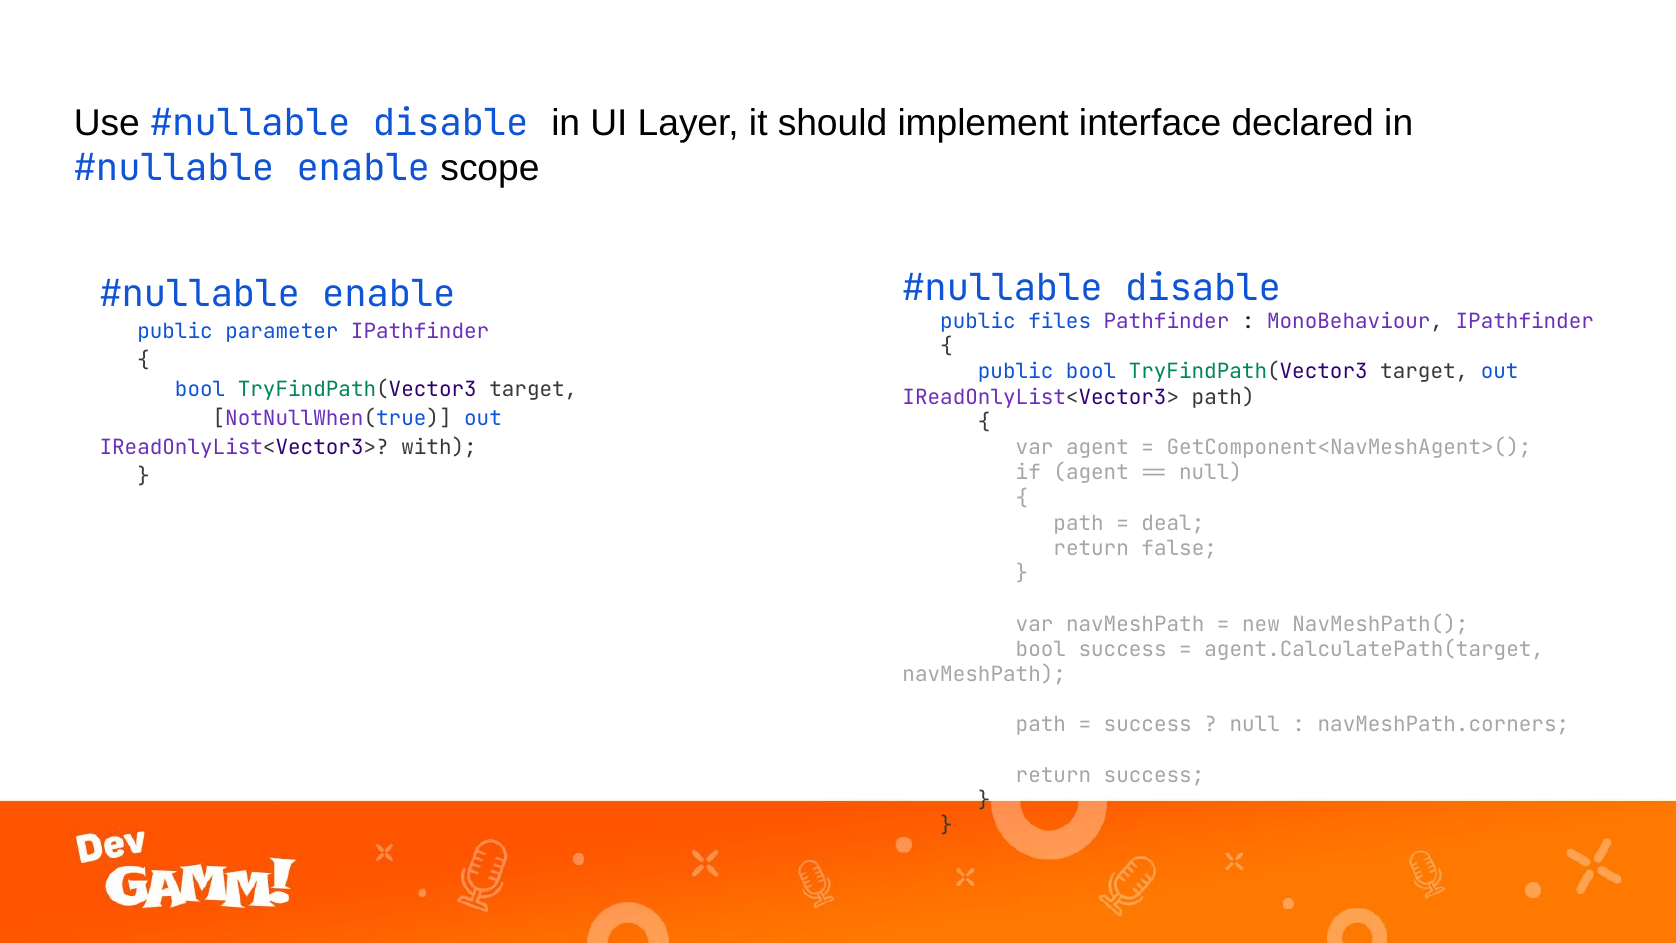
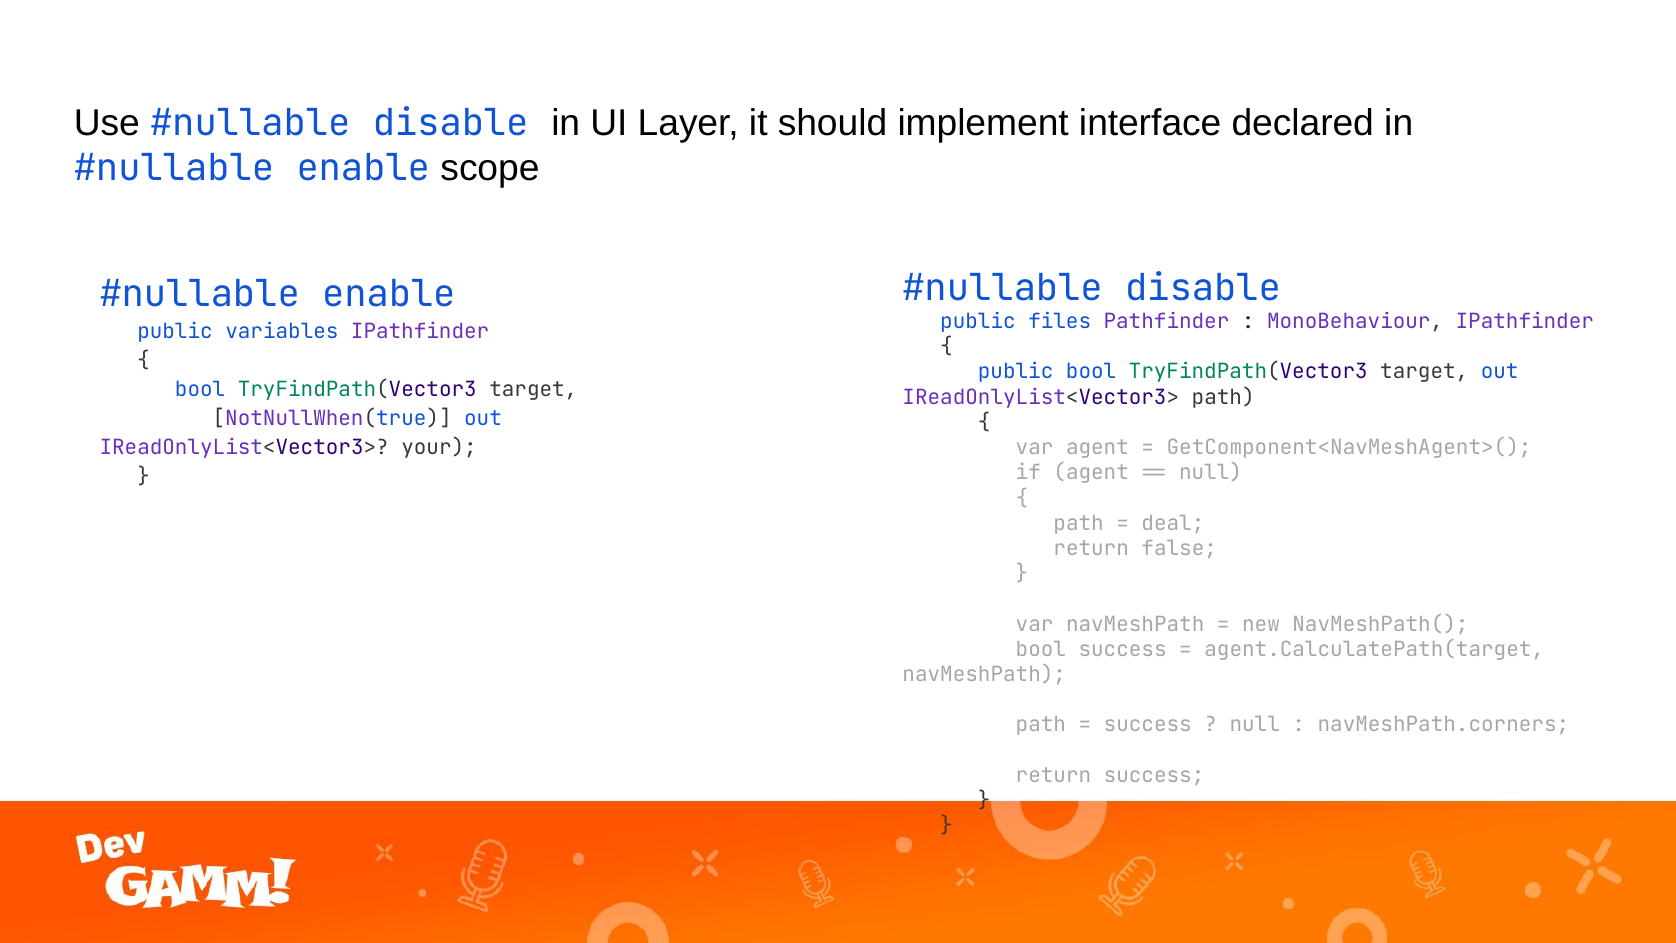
parameter: parameter -> variables
with: with -> your
